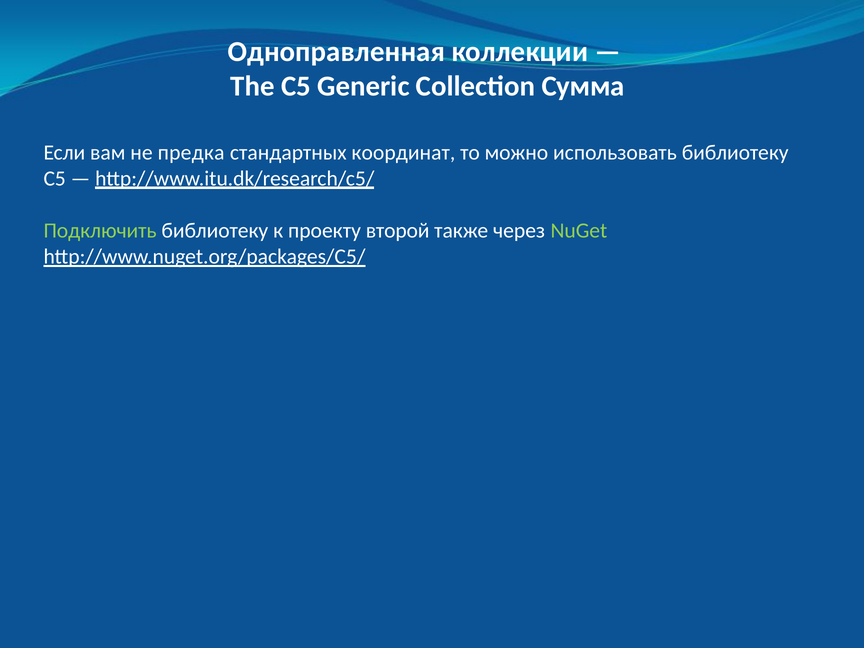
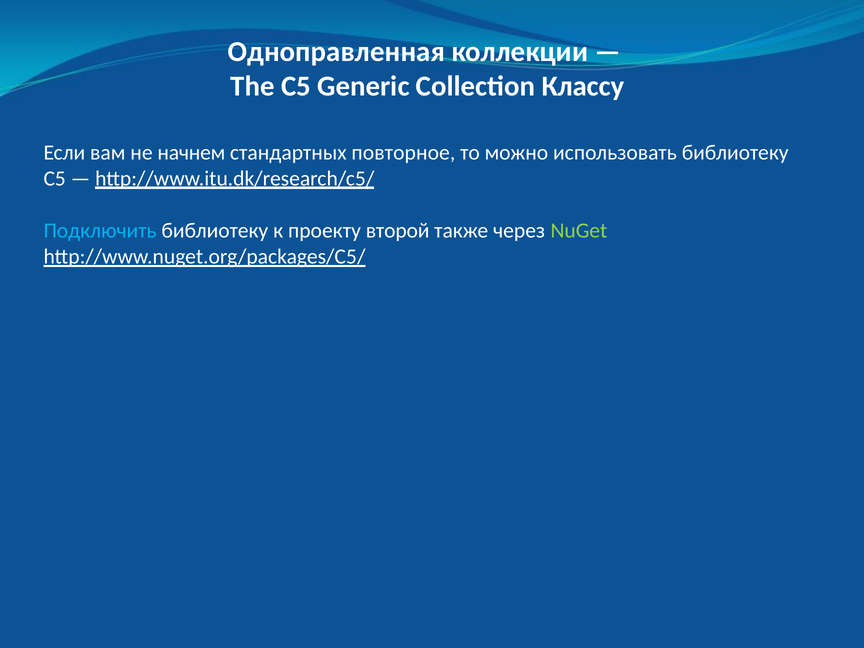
Сумма: Сумма -> Классу
предка: предка -> начнем
координат: координат -> повторное
Подключить colour: light green -> light blue
